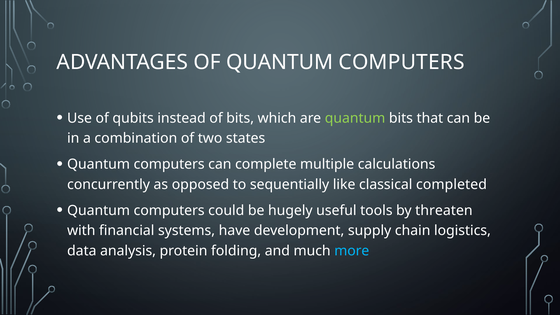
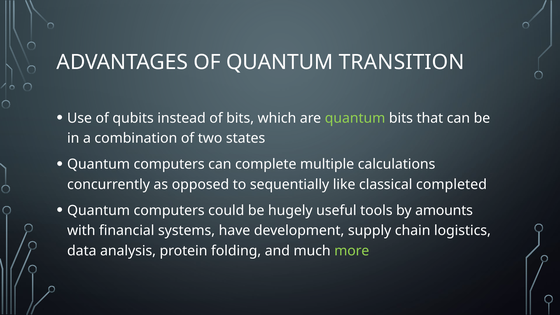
OF QUANTUM COMPUTERS: COMPUTERS -> TRANSITION
threaten: threaten -> amounts
more colour: light blue -> light green
